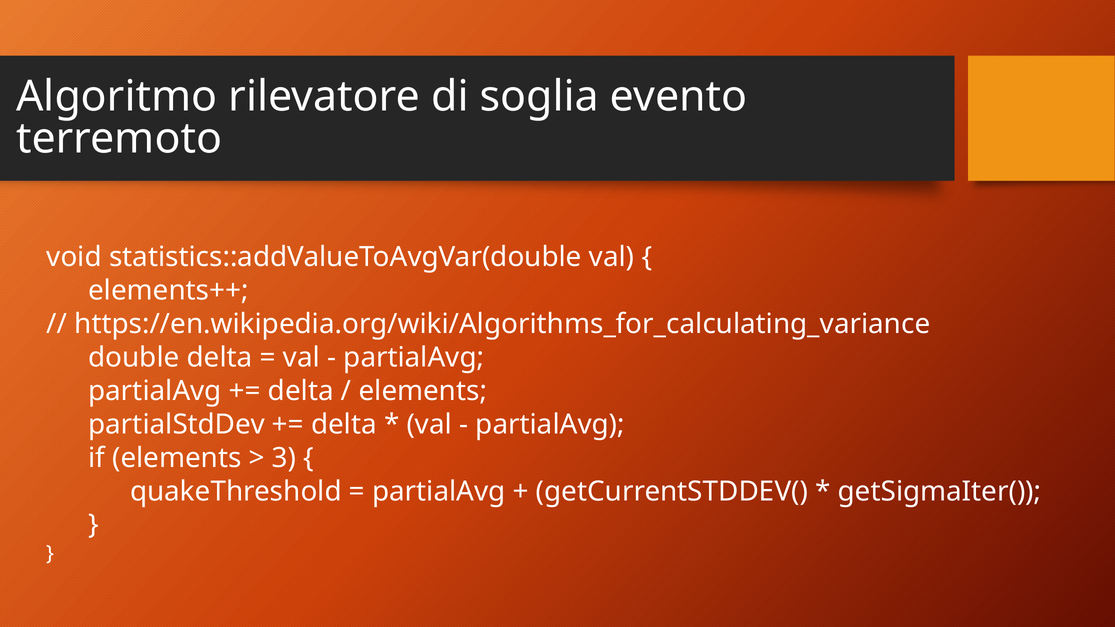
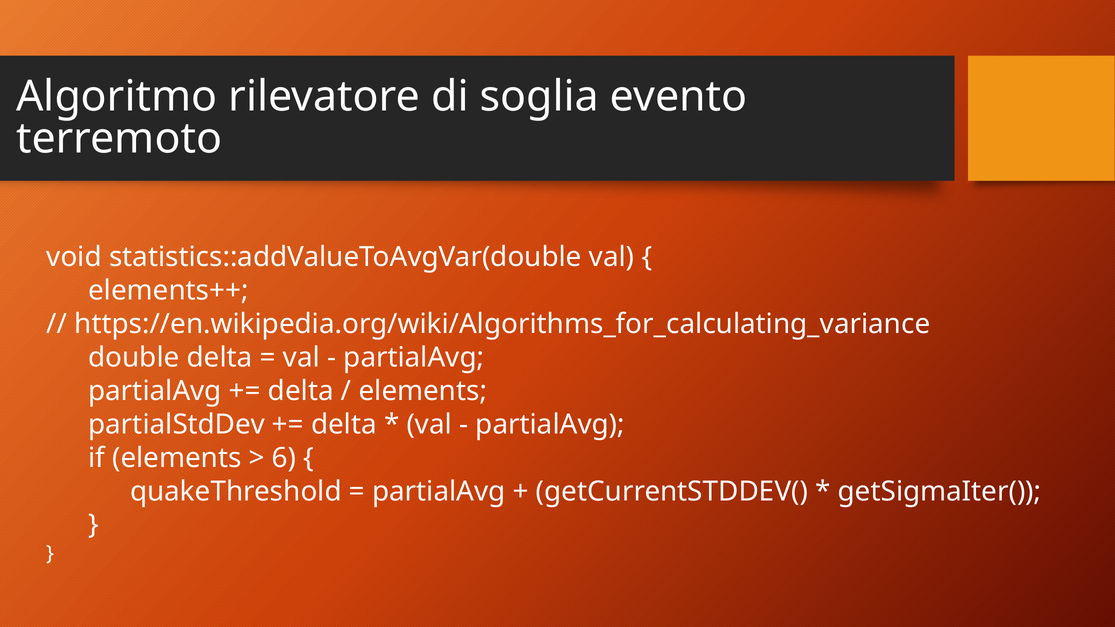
3: 3 -> 6
